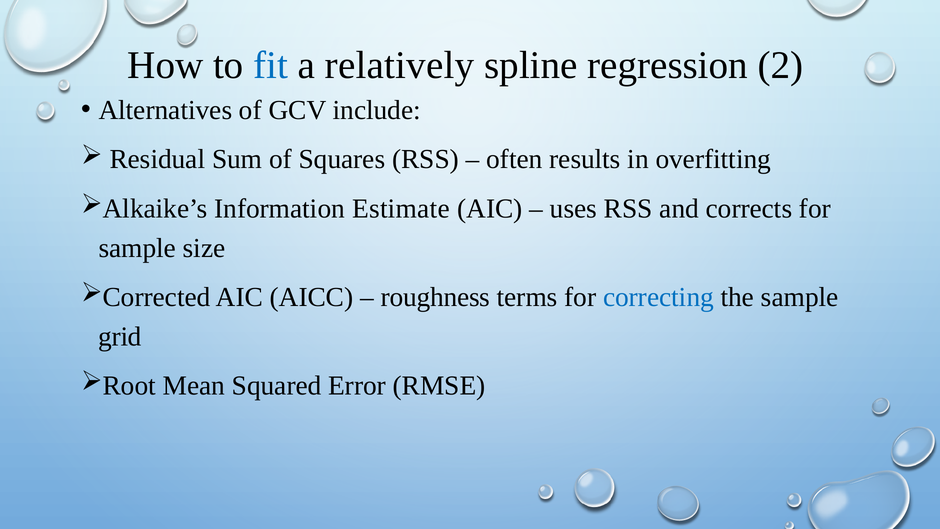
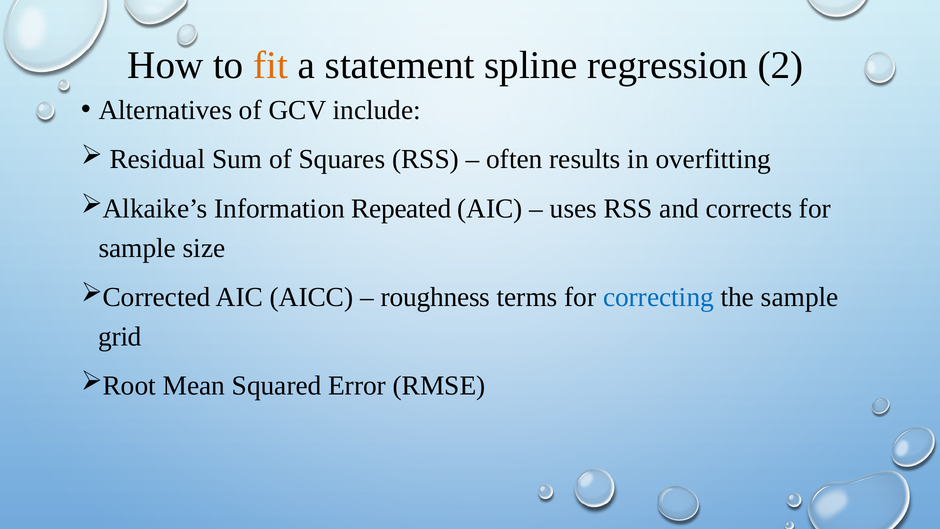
fit colour: blue -> orange
relatively: relatively -> statement
Estimate: Estimate -> Repeated
